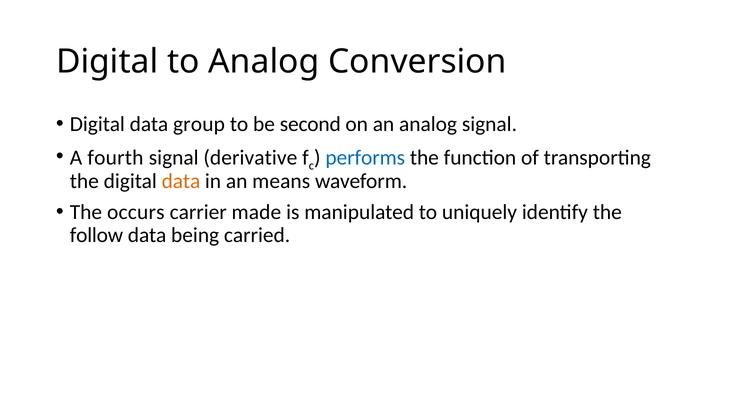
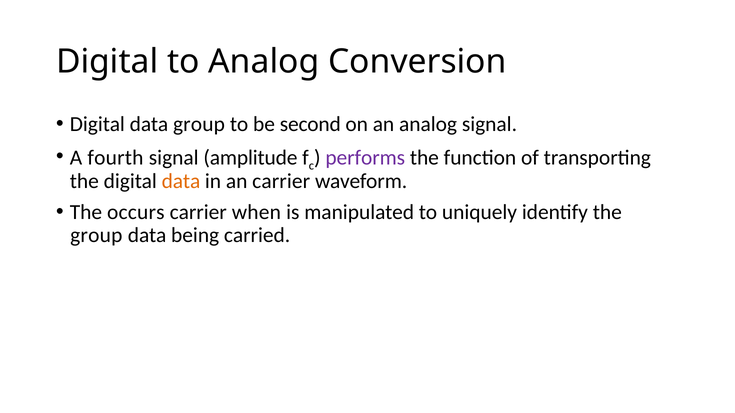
derivative: derivative -> amplitude
performs colour: blue -> purple
an means: means -> carrier
made: made -> when
follow at (96, 235): follow -> group
